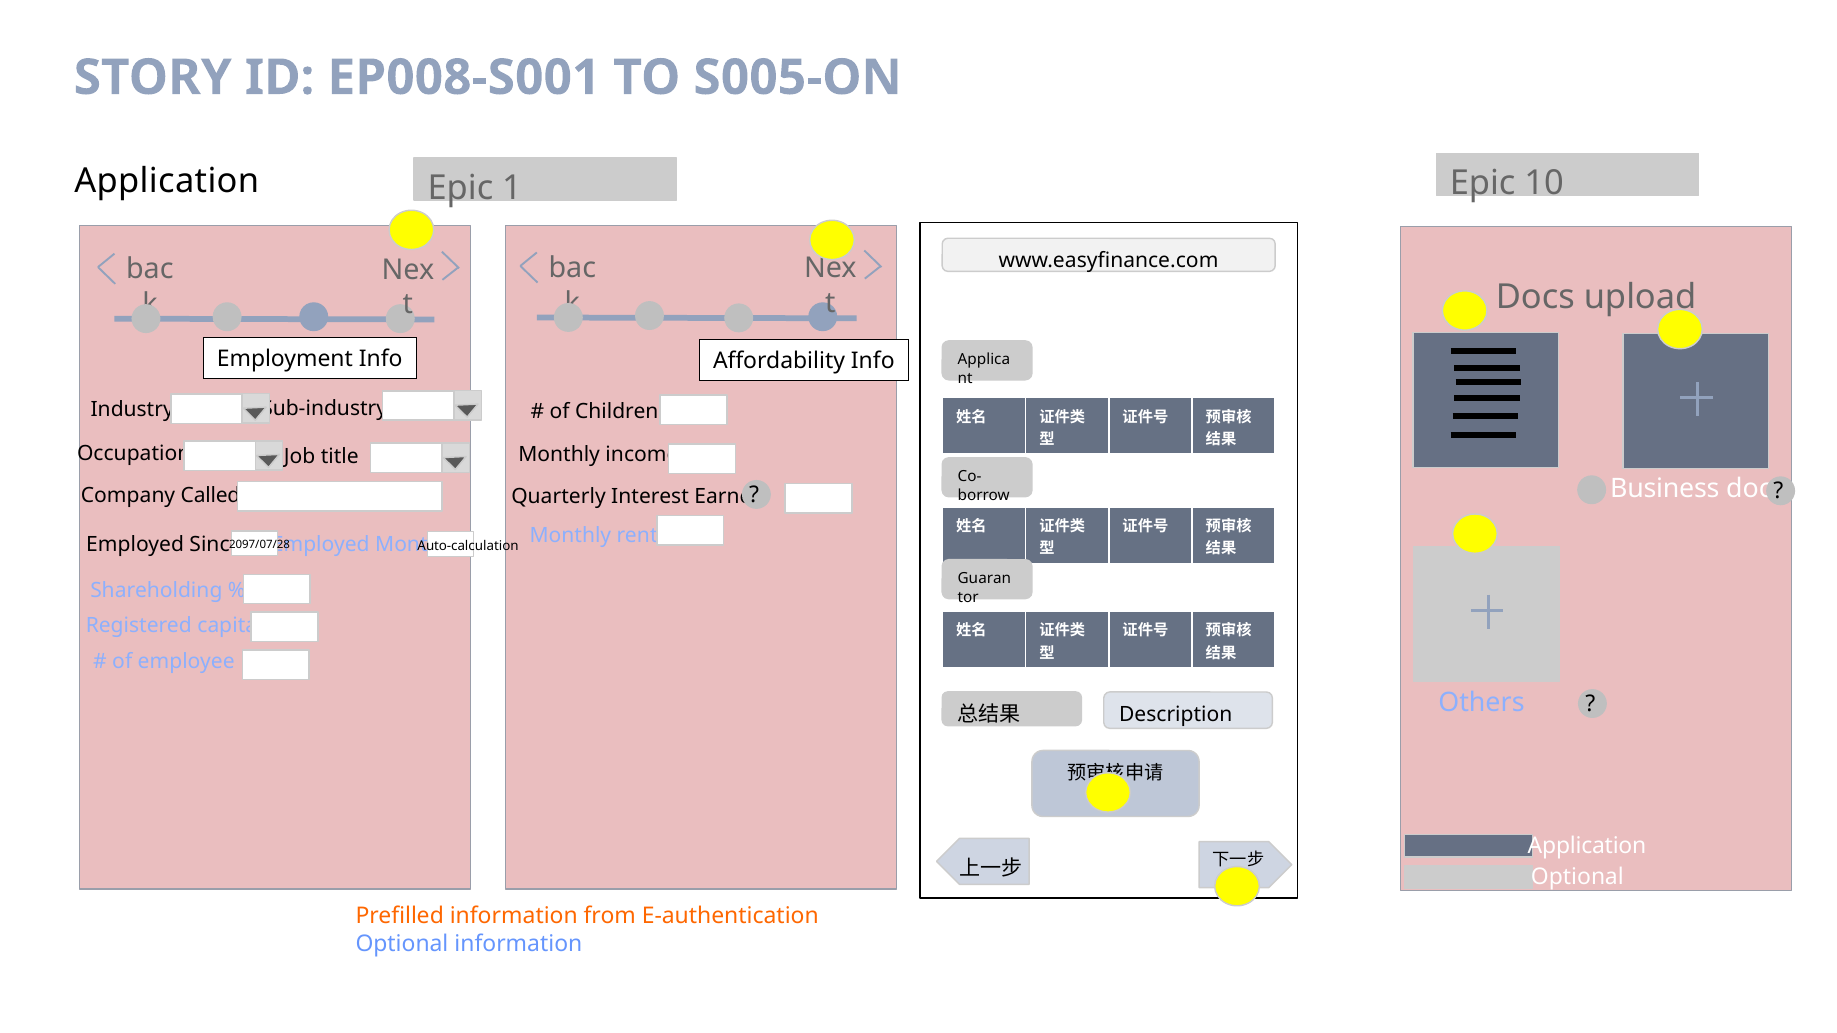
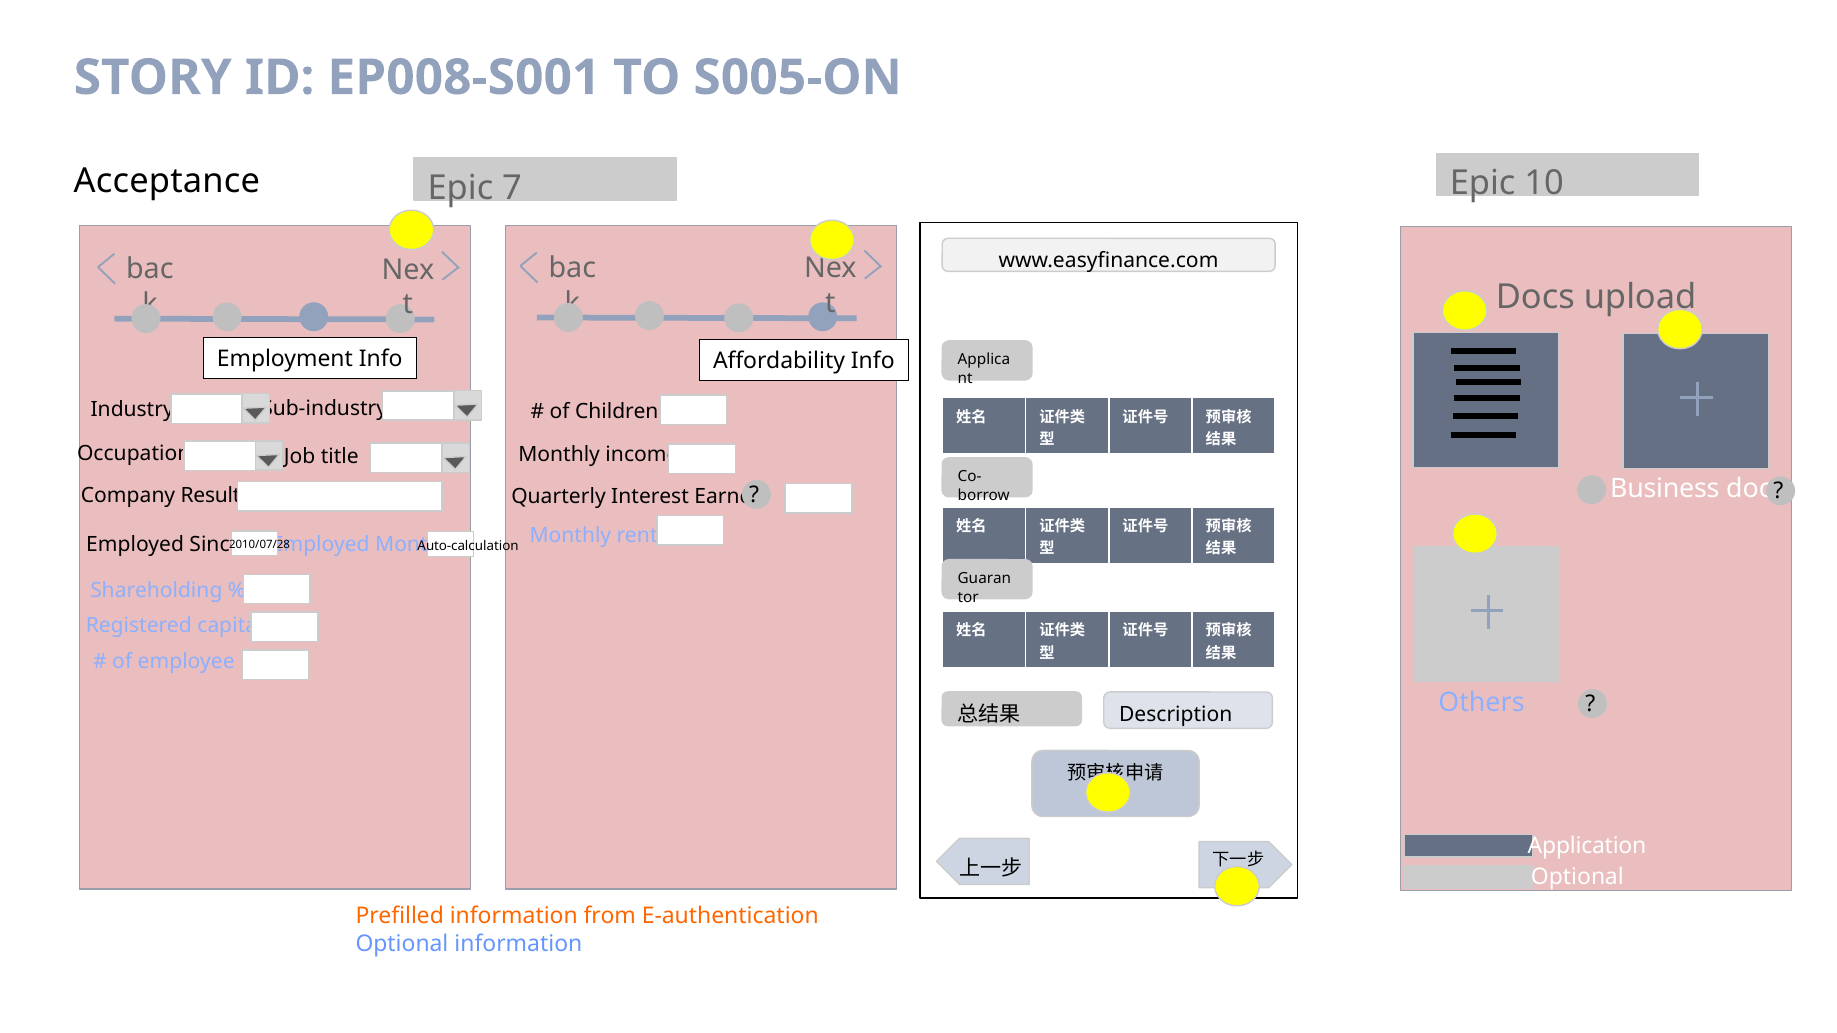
Application at (167, 181): Application -> Acceptance
1: 1 -> 7
Called: Called -> Result
2097/07/28: 2097/07/28 -> 2010/07/28
